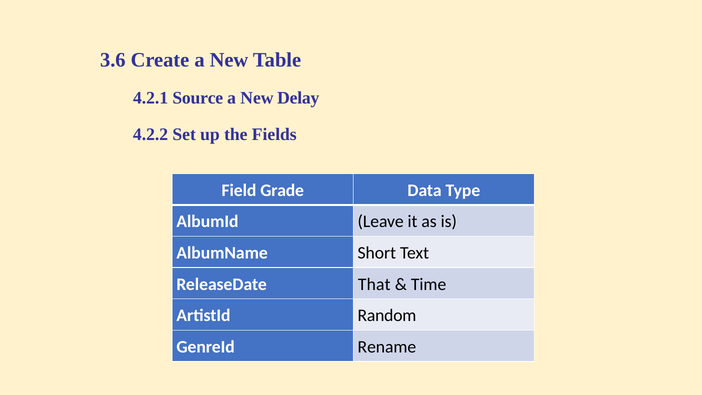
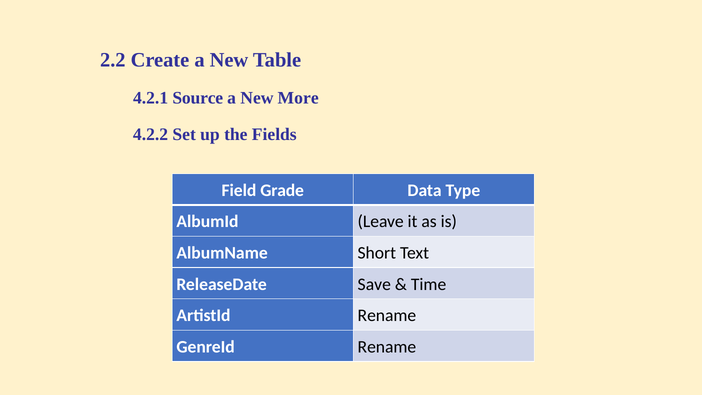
3.6: 3.6 -> 2.2
Delay: Delay -> More
That: That -> Save
ArtistId Random: Random -> Rename
